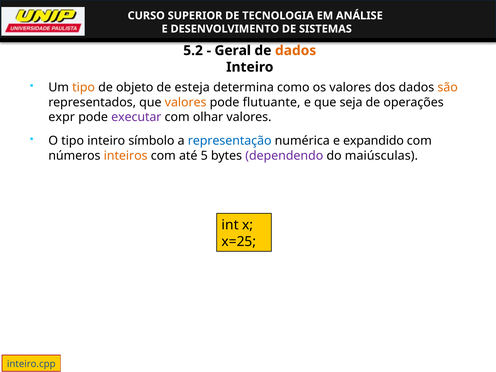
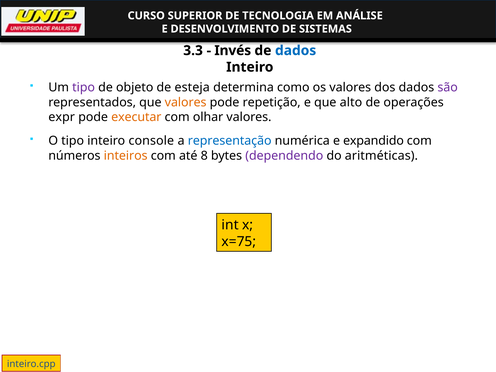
5.2: 5.2 -> 3.3
Geral: Geral -> Invés
dados at (296, 51) colour: orange -> blue
tipo at (84, 87) colour: orange -> purple
são colour: orange -> purple
flutuante: flutuante -> repetição
seja: seja -> alto
executar colour: purple -> orange
símbolo: símbolo -> console
5: 5 -> 8
maiúsculas: maiúsculas -> aritméticas
x=25: x=25 -> x=75
